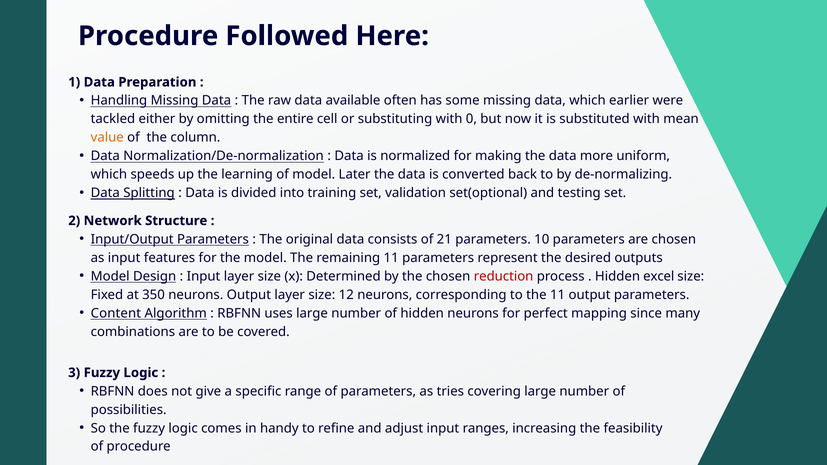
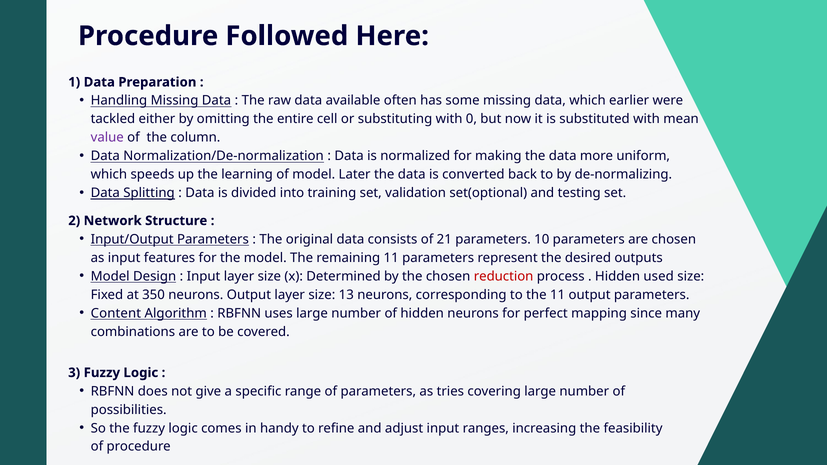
value colour: orange -> purple
excel: excel -> used
12: 12 -> 13
